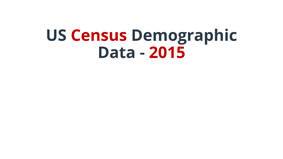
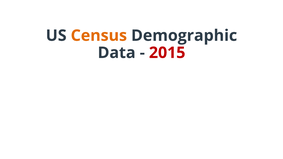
Census colour: red -> orange
